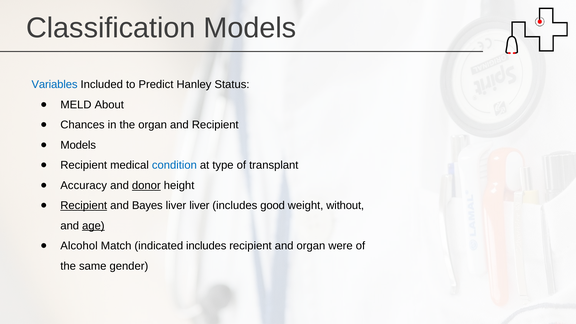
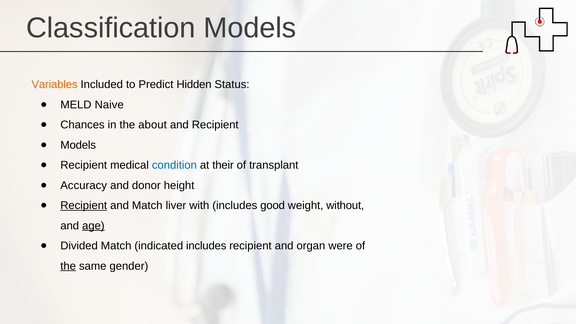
Variables colour: blue -> orange
Hanley: Hanley -> Hidden
About: About -> Naive
the organ: organ -> about
type: type -> their
donor underline: present -> none
and Bayes: Bayes -> Match
liver liver: liver -> with
Alcohol: Alcohol -> Divided
the at (68, 266) underline: none -> present
